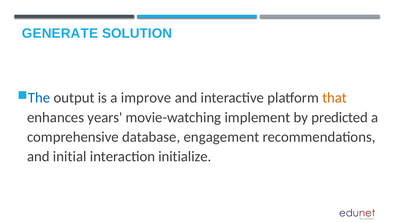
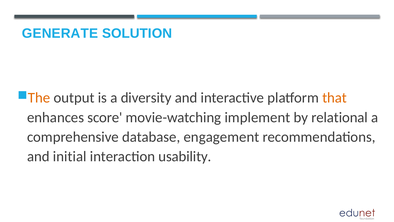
The colour: blue -> orange
improve: improve -> diversity
years: years -> score
predicted: predicted -> relational
initialize: initialize -> usability
